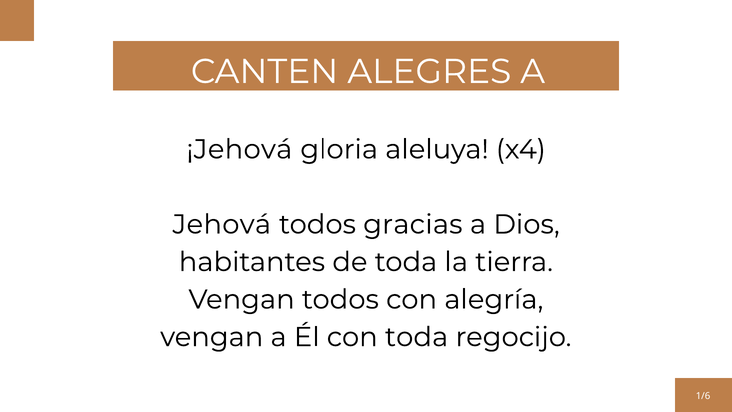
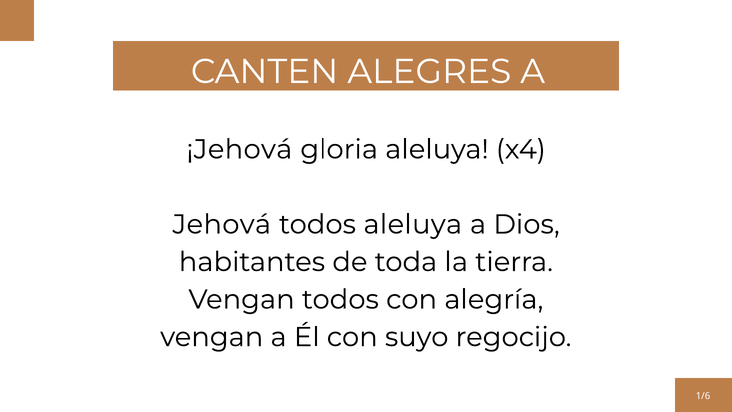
todos gracias: gracias -> aleluya
con toda: toda -> suyo
